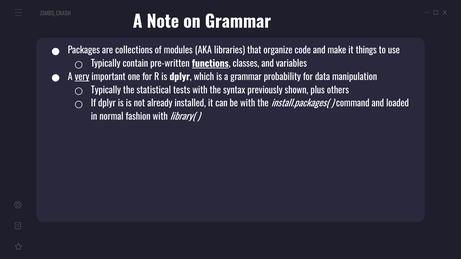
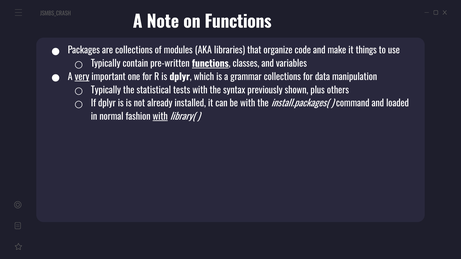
on Grammar: Grammar -> Functions
grammar probability: probability -> collections
with at (160, 117) underline: none -> present
